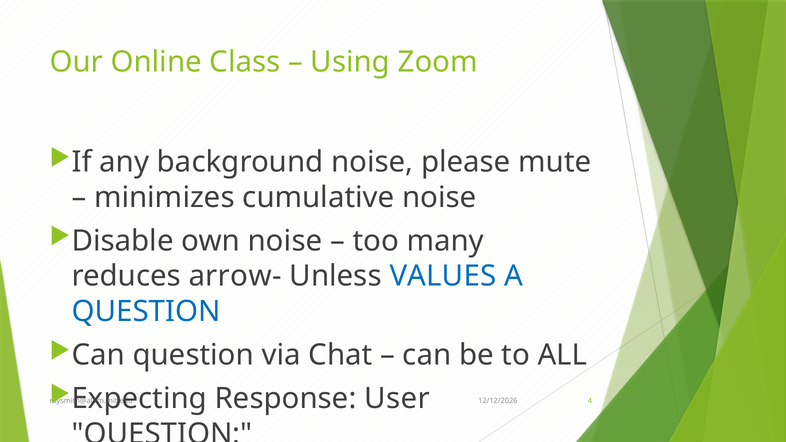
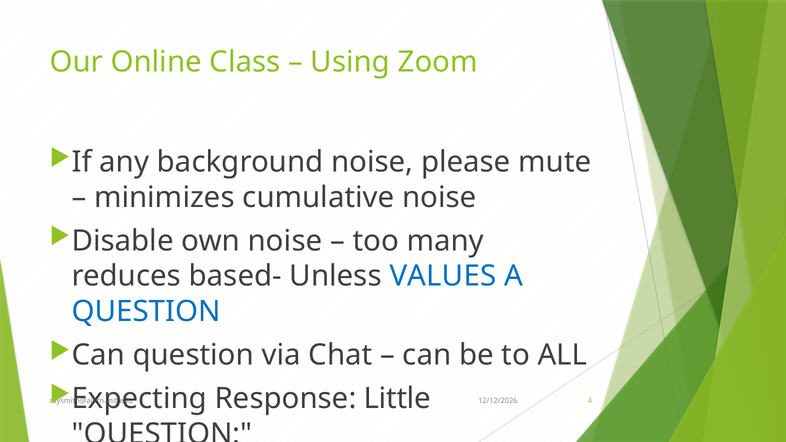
arrow-: arrow- -> based-
User: User -> Little
